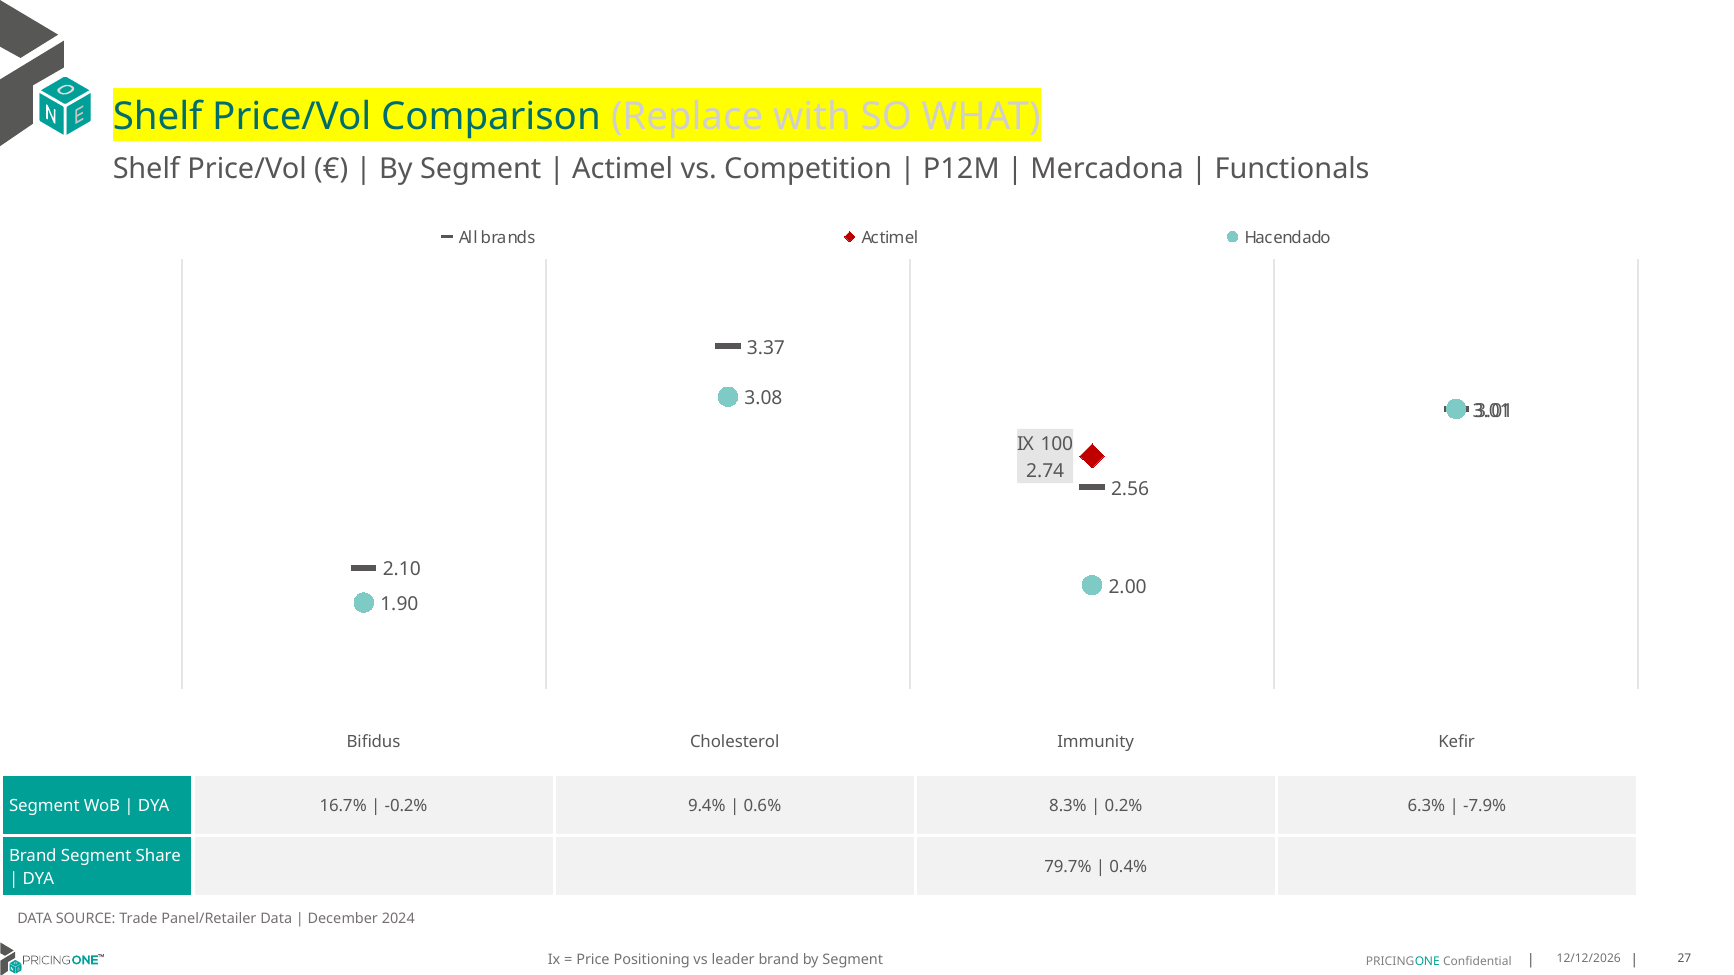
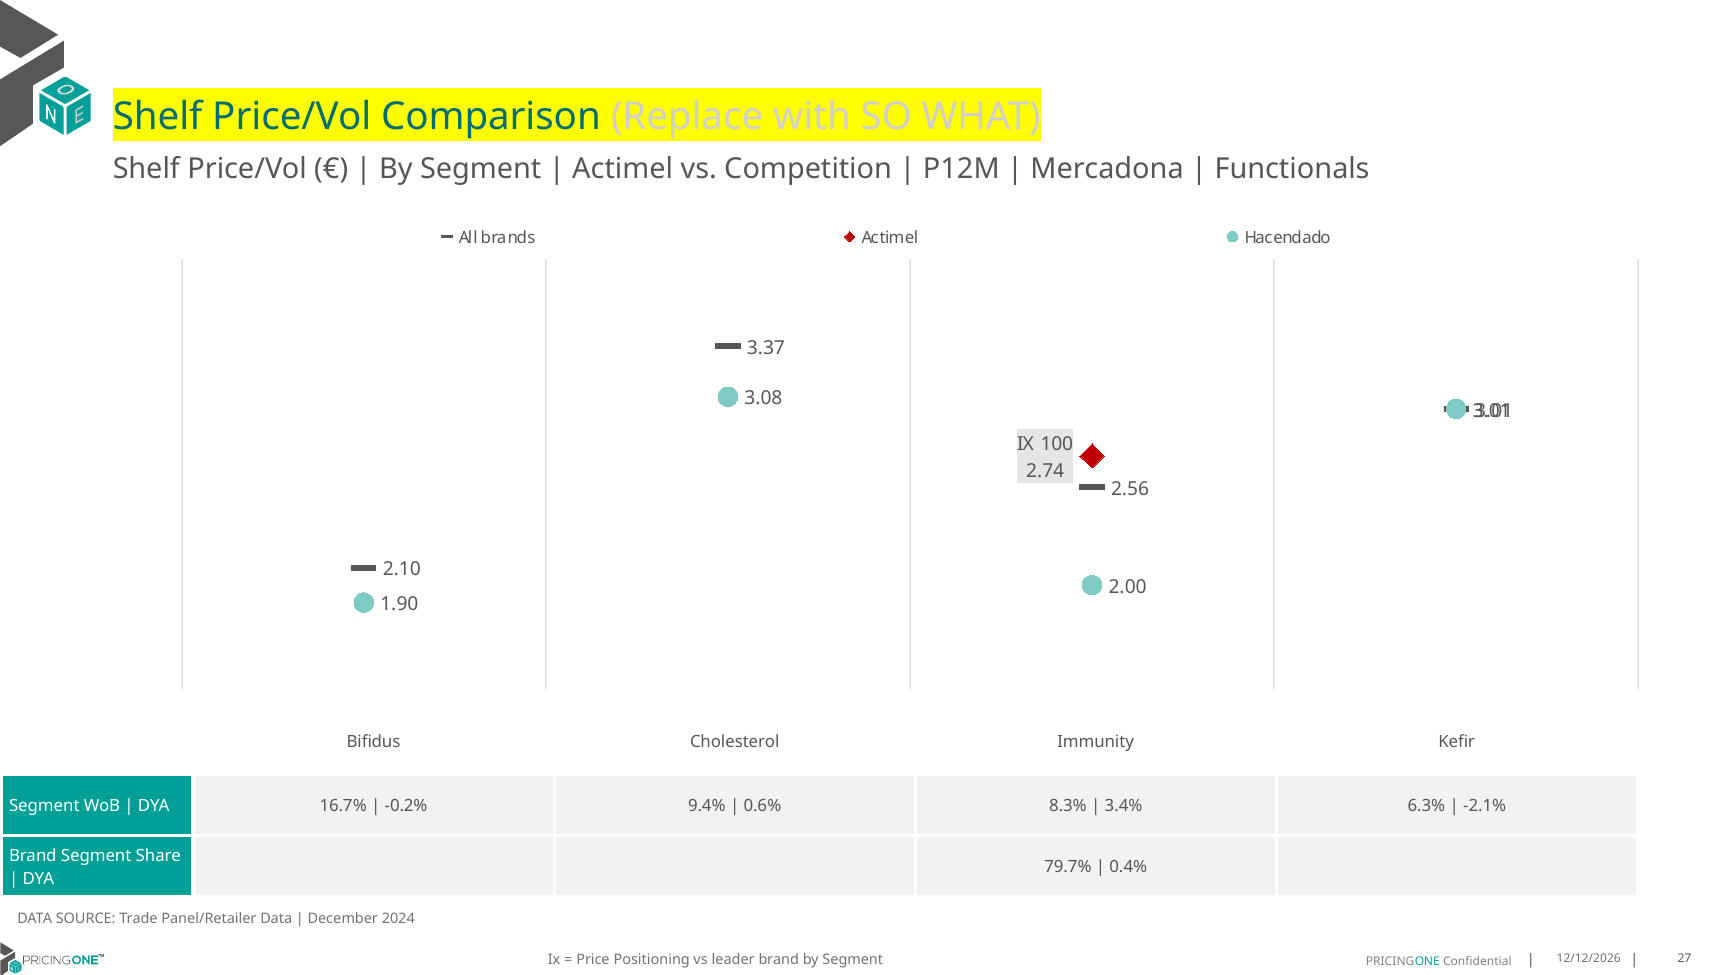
0.2%: 0.2% -> 3.4%
-7.9%: -7.9% -> -2.1%
